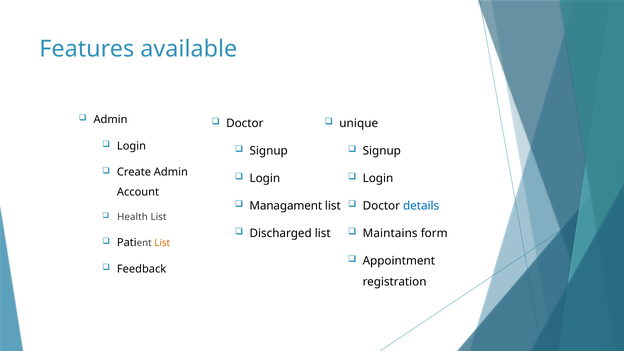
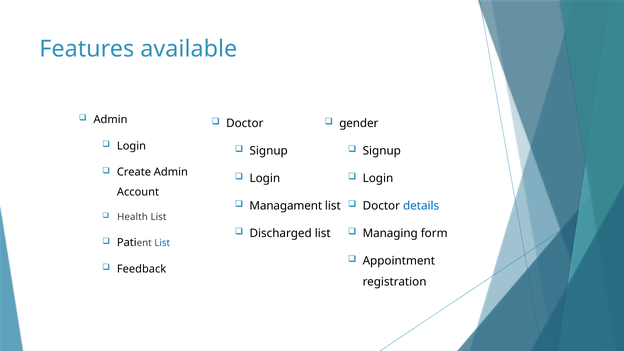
unique: unique -> gender
Maintains: Maintains -> Managing
List at (162, 243) colour: orange -> blue
